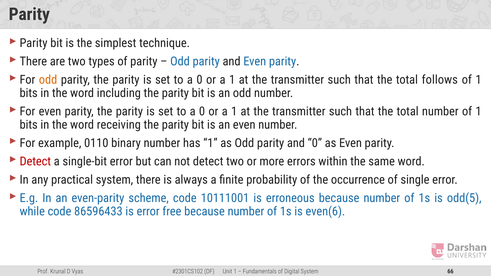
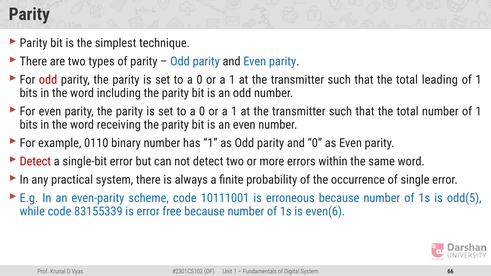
odd at (48, 80) colour: orange -> red
follows: follows -> leading
86596433: 86596433 -> 83155339
